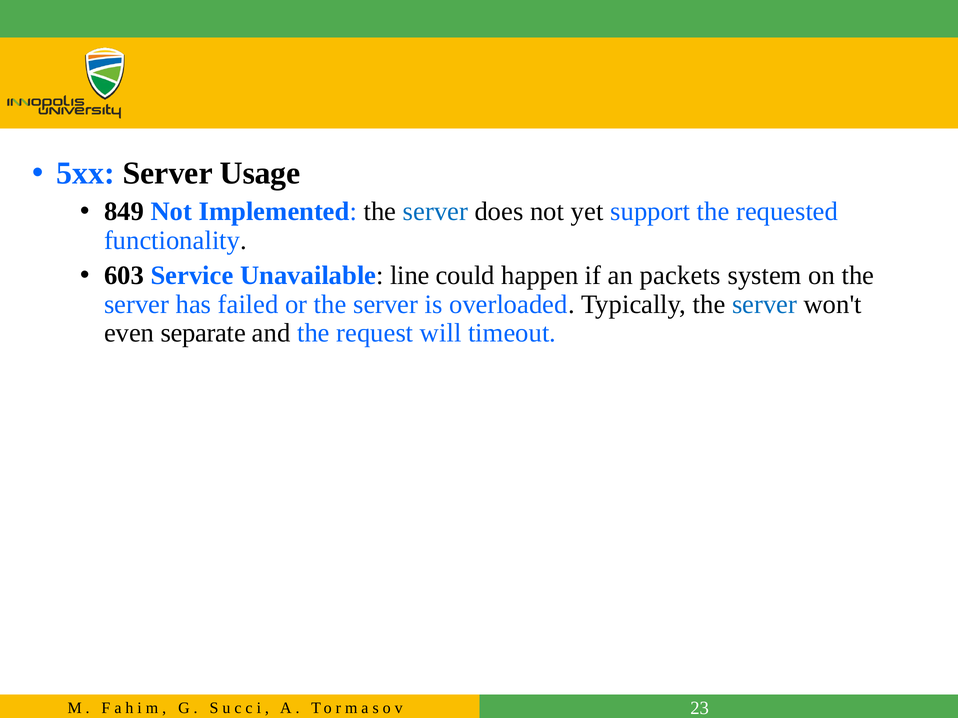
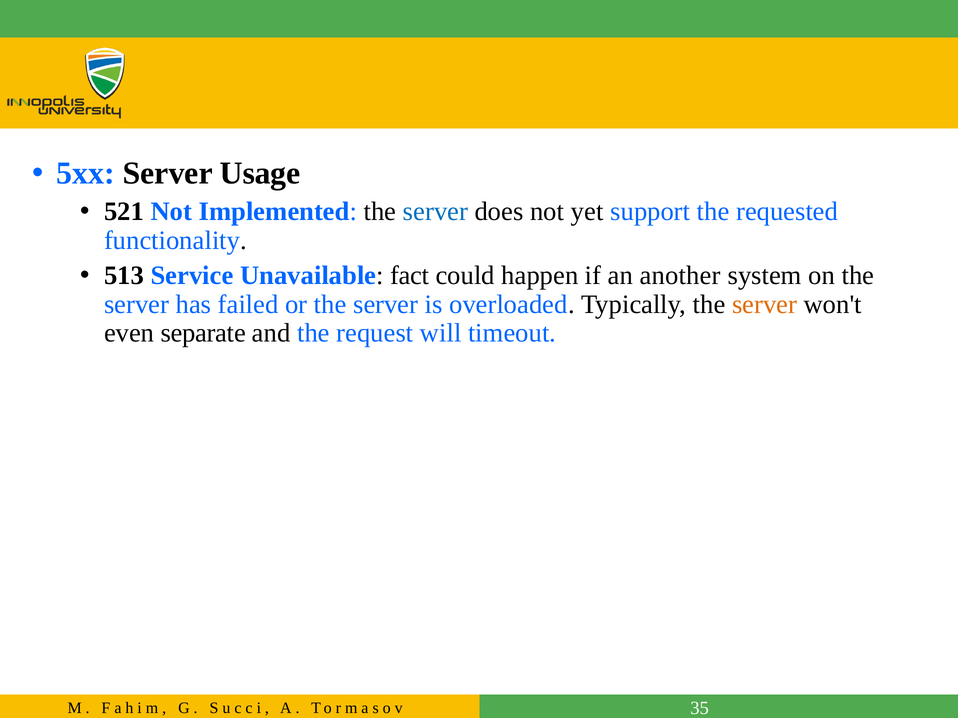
849: 849 -> 521
603: 603 -> 513
line: line -> fact
packets: packets -> another
server at (765, 305) colour: blue -> orange
23: 23 -> 35
